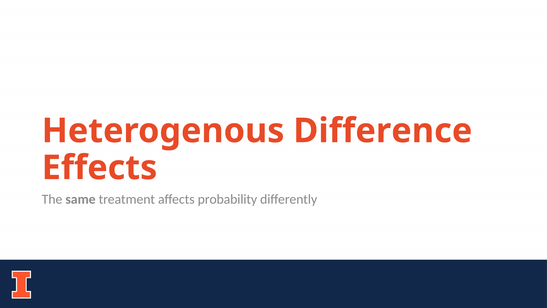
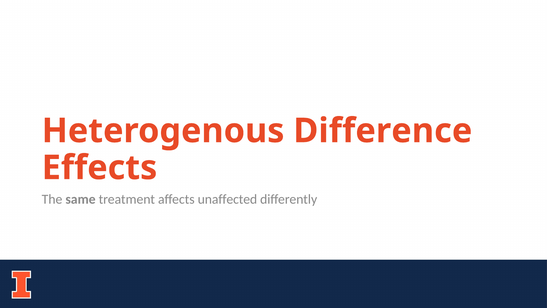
probability: probability -> unaffected
